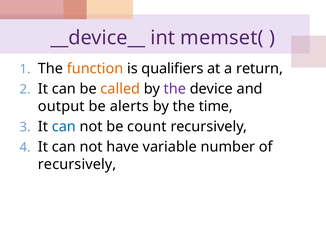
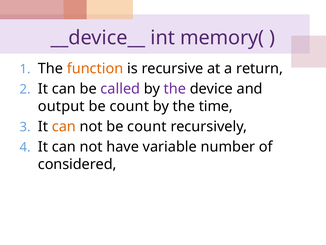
memset(: memset( -> memory(
qualifiers: qualifiers -> recursive
called colour: orange -> purple
alerts at (129, 106): alerts -> count
can at (64, 126) colour: blue -> orange
recursively at (77, 164): recursively -> considered
